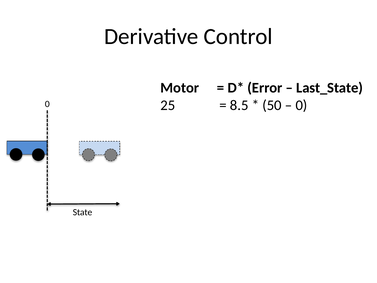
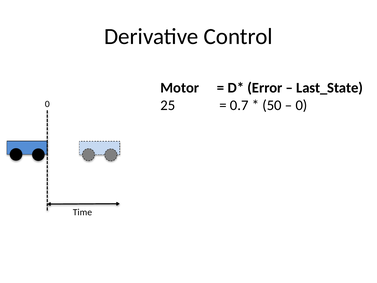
8.5: 8.5 -> 0.7
State: State -> Time
